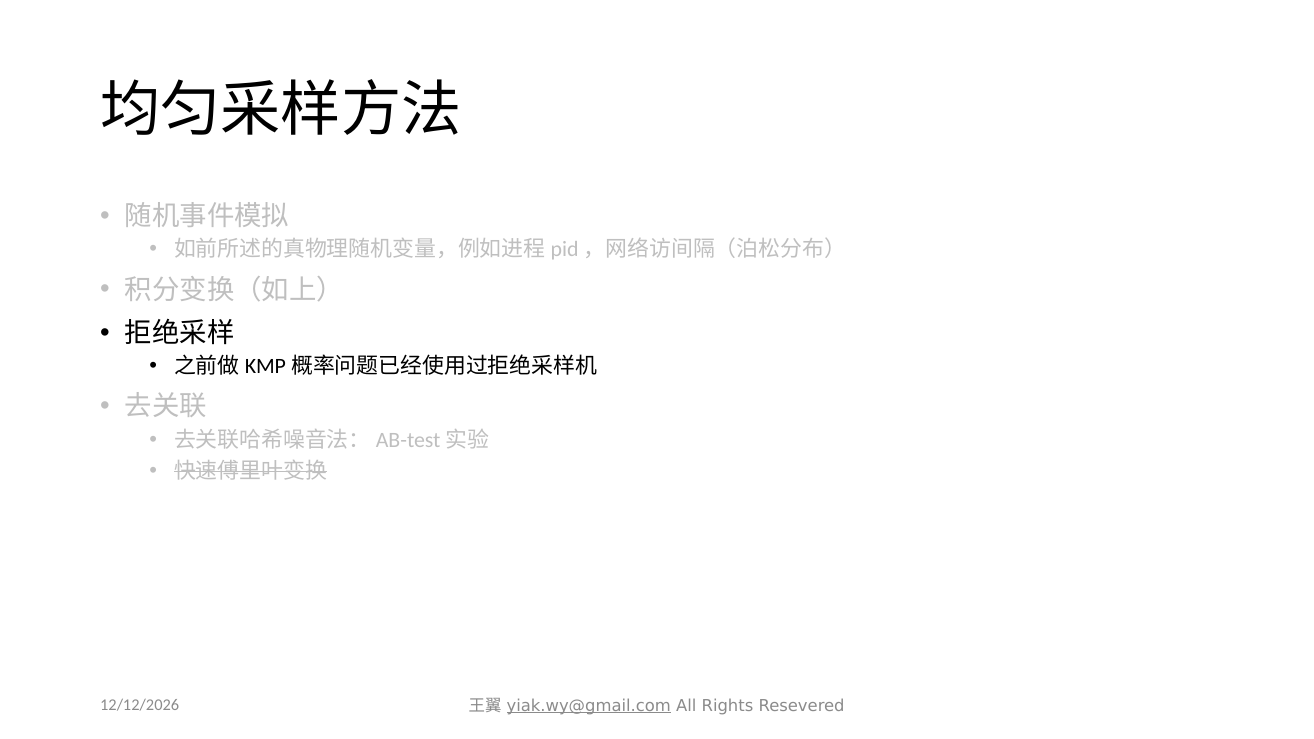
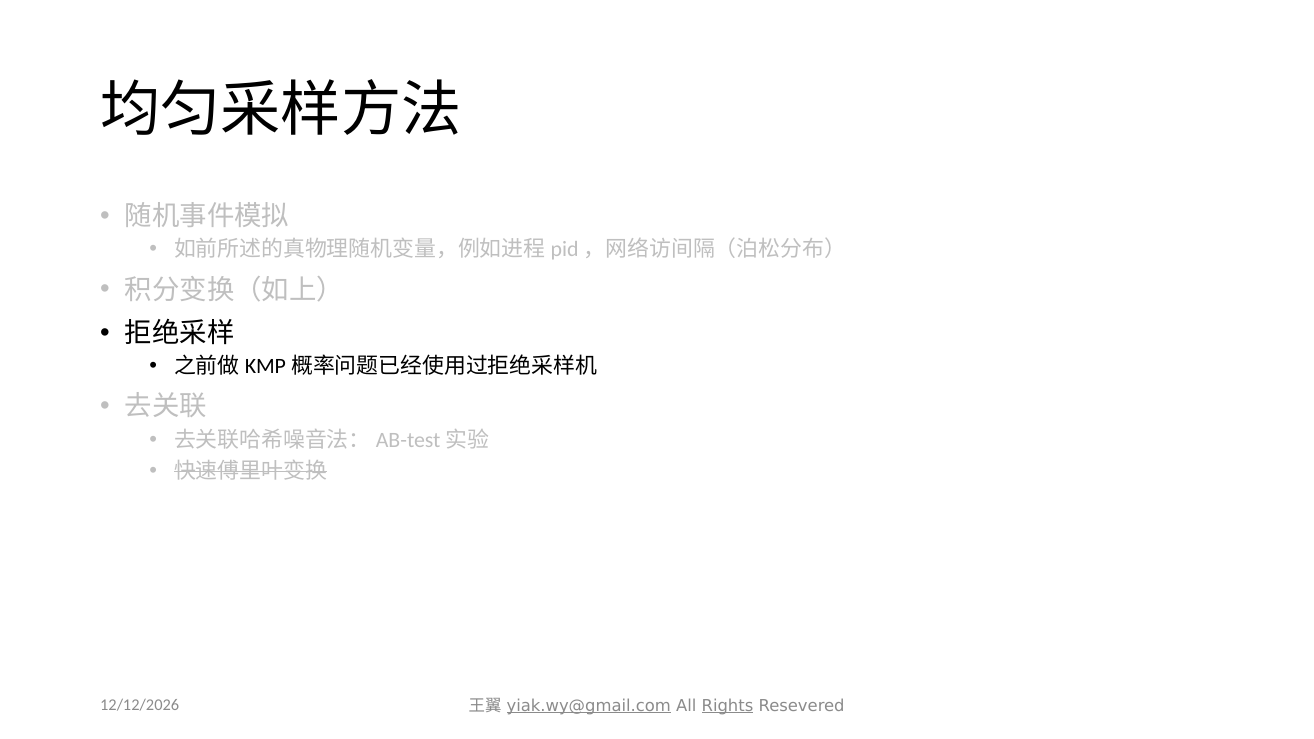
Rights underline: none -> present
